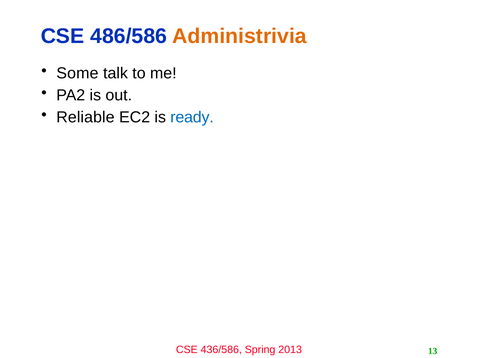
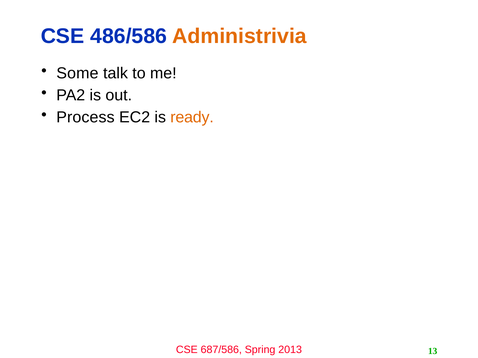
Reliable: Reliable -> Process
ready colour: blue -> orange
436/586: 436/586 -> 687/586
